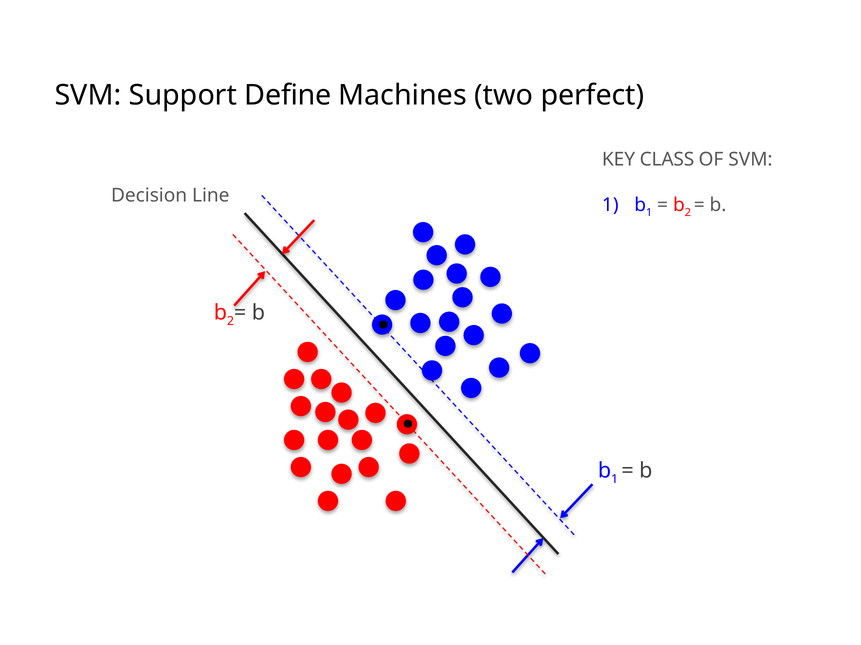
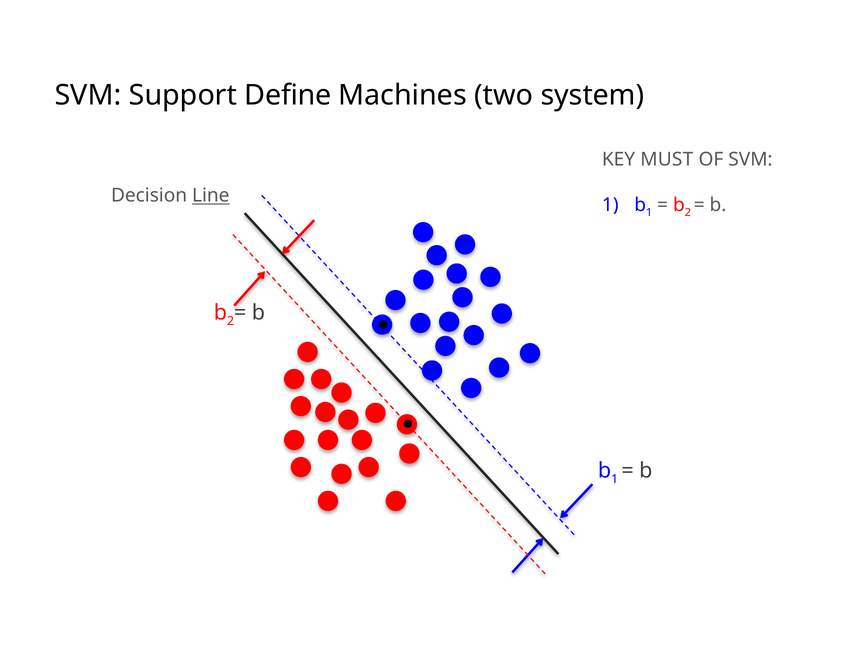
perfect: perfect -> system
CLASS: CLASS -> MUST
Line underline: none -> present
